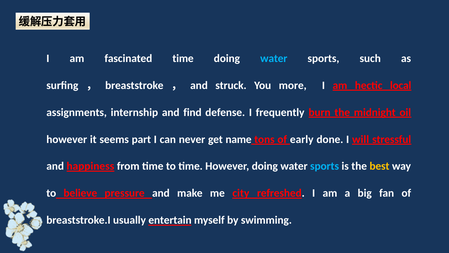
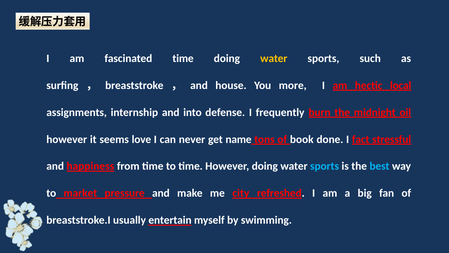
water at (274, 58) colour: light blue -> yellow
struck: struck -> house
find: find -> into
part: part -> love
early: early -> book
will: will -> fact
best colour: yellow -> light blue
believe: believe -> market
